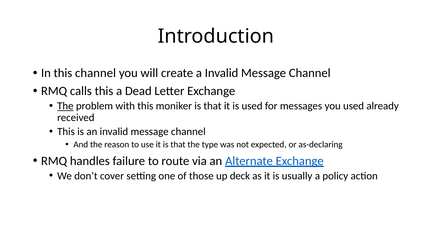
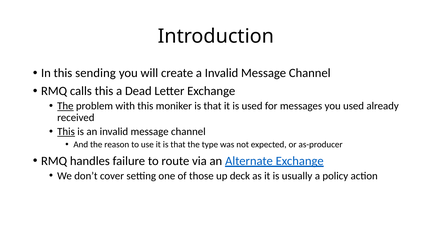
this channel: channel -> sending
This at (66, 132) underline: none -> present
as-declaring: as-declaring -> as-producer
